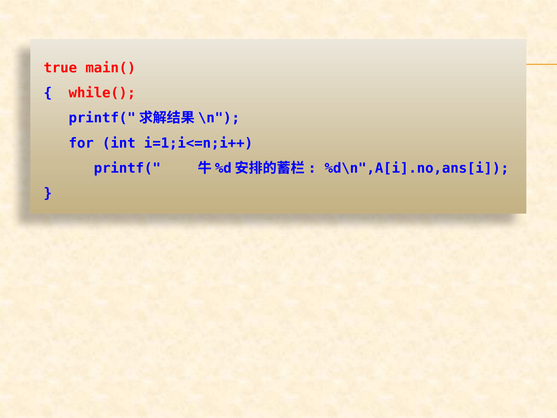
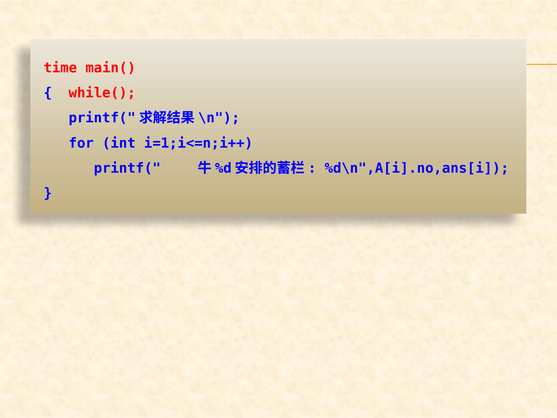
true: true -> time
